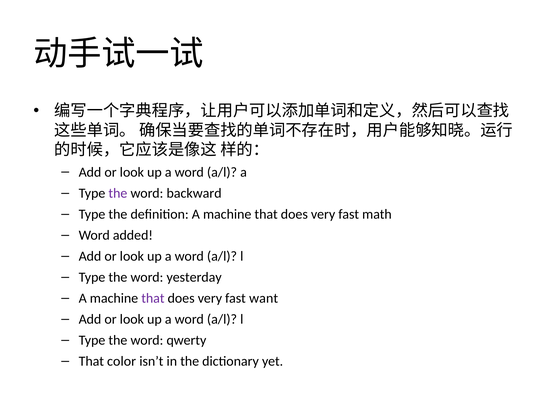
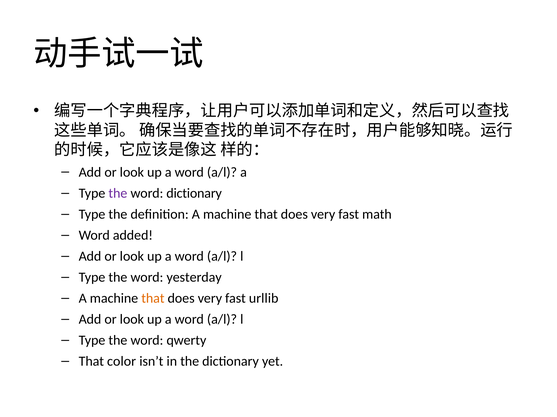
word backward: backward -> dictionary
that at (153, 299) colour: purple -> orange
want: want -> urllib
